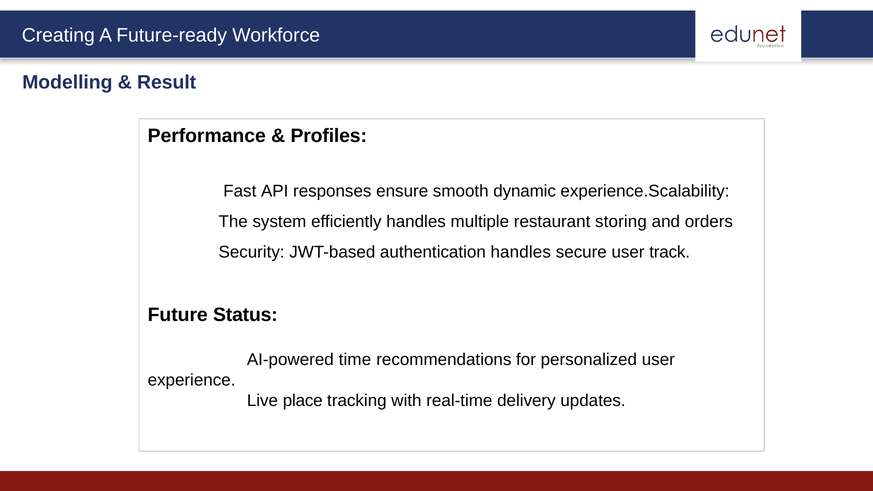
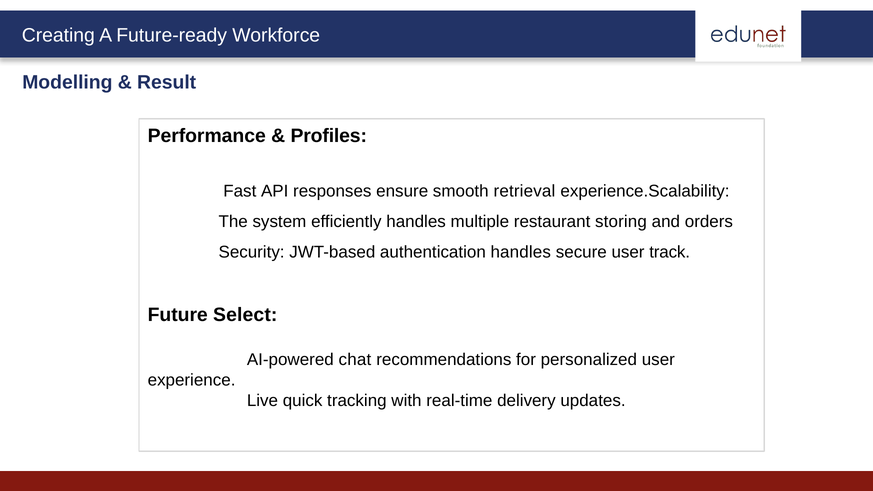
dynamic: dynamic -> retrieval
Status: Status -> Select
time: time -> chat
place: place -> quick
